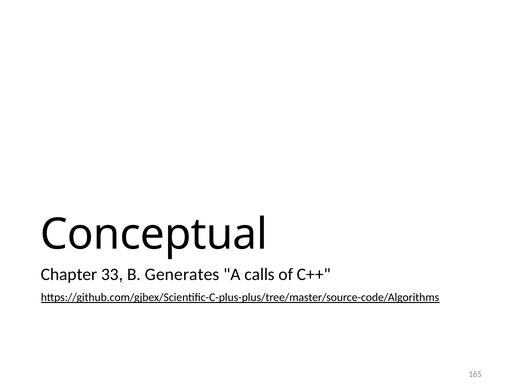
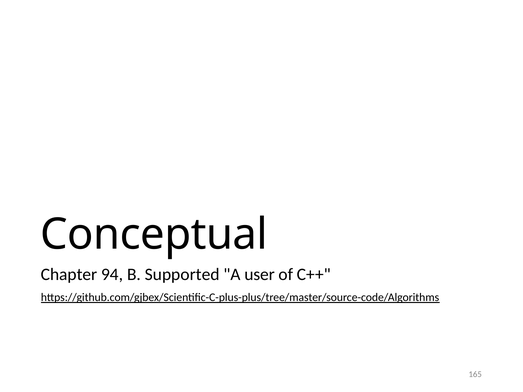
33: 33 -> 94
Generates: Generates -> Supported
calls: calls -> user
